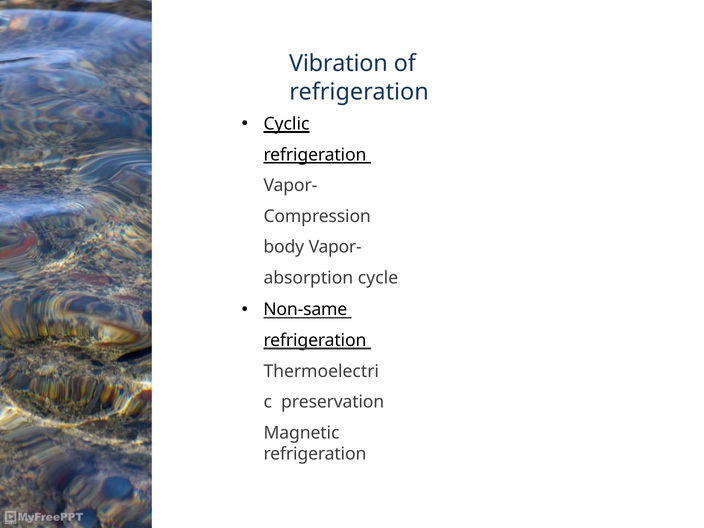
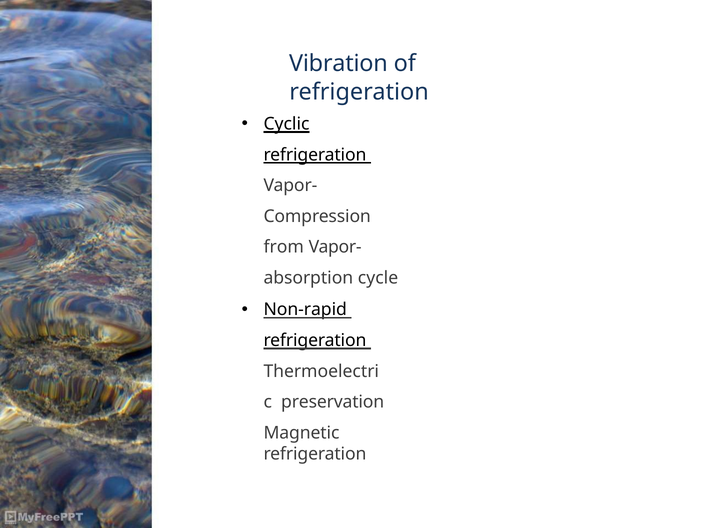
body: body -> from
Non-same: Non-same -> Non-rapid
